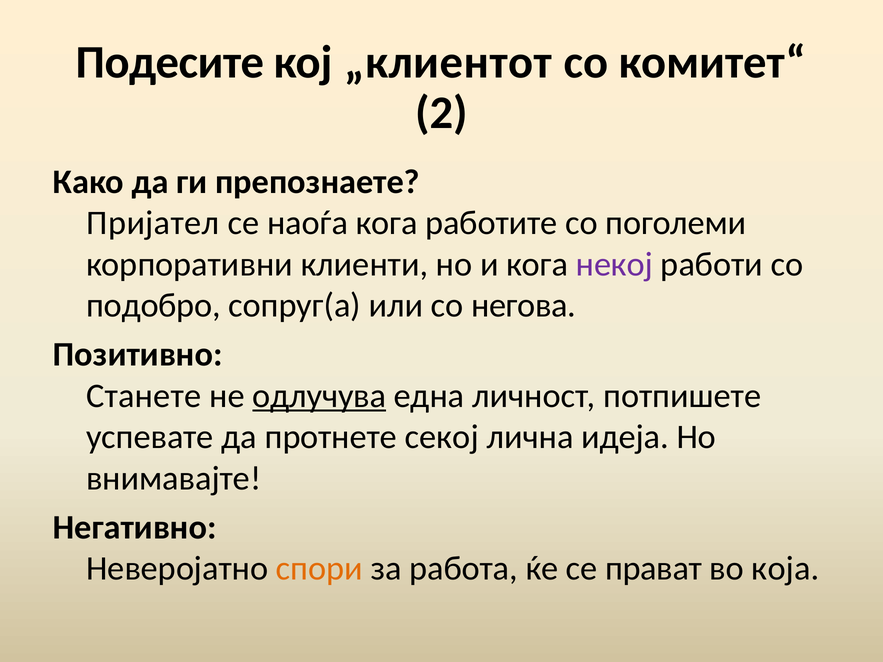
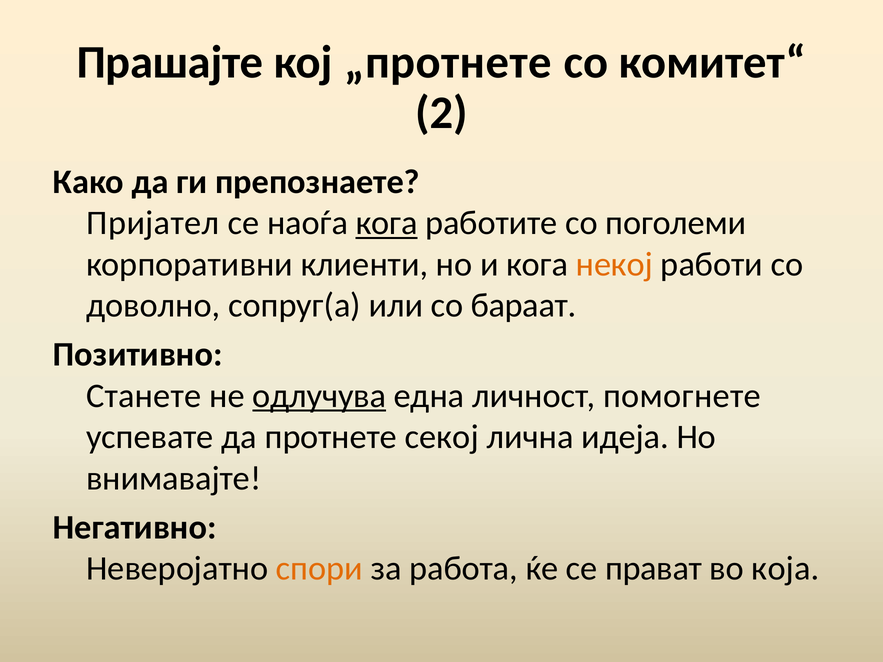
Подесите: Подесите -> Прашајте
„клиентот: „клиентот -> „протнете
кога at (387, 223) underline: none -> present
некој colour: purple -> orange
подобро: подобро -> доволно
негова: негова -> бараат
потпишете: потпишете -> помогнете
